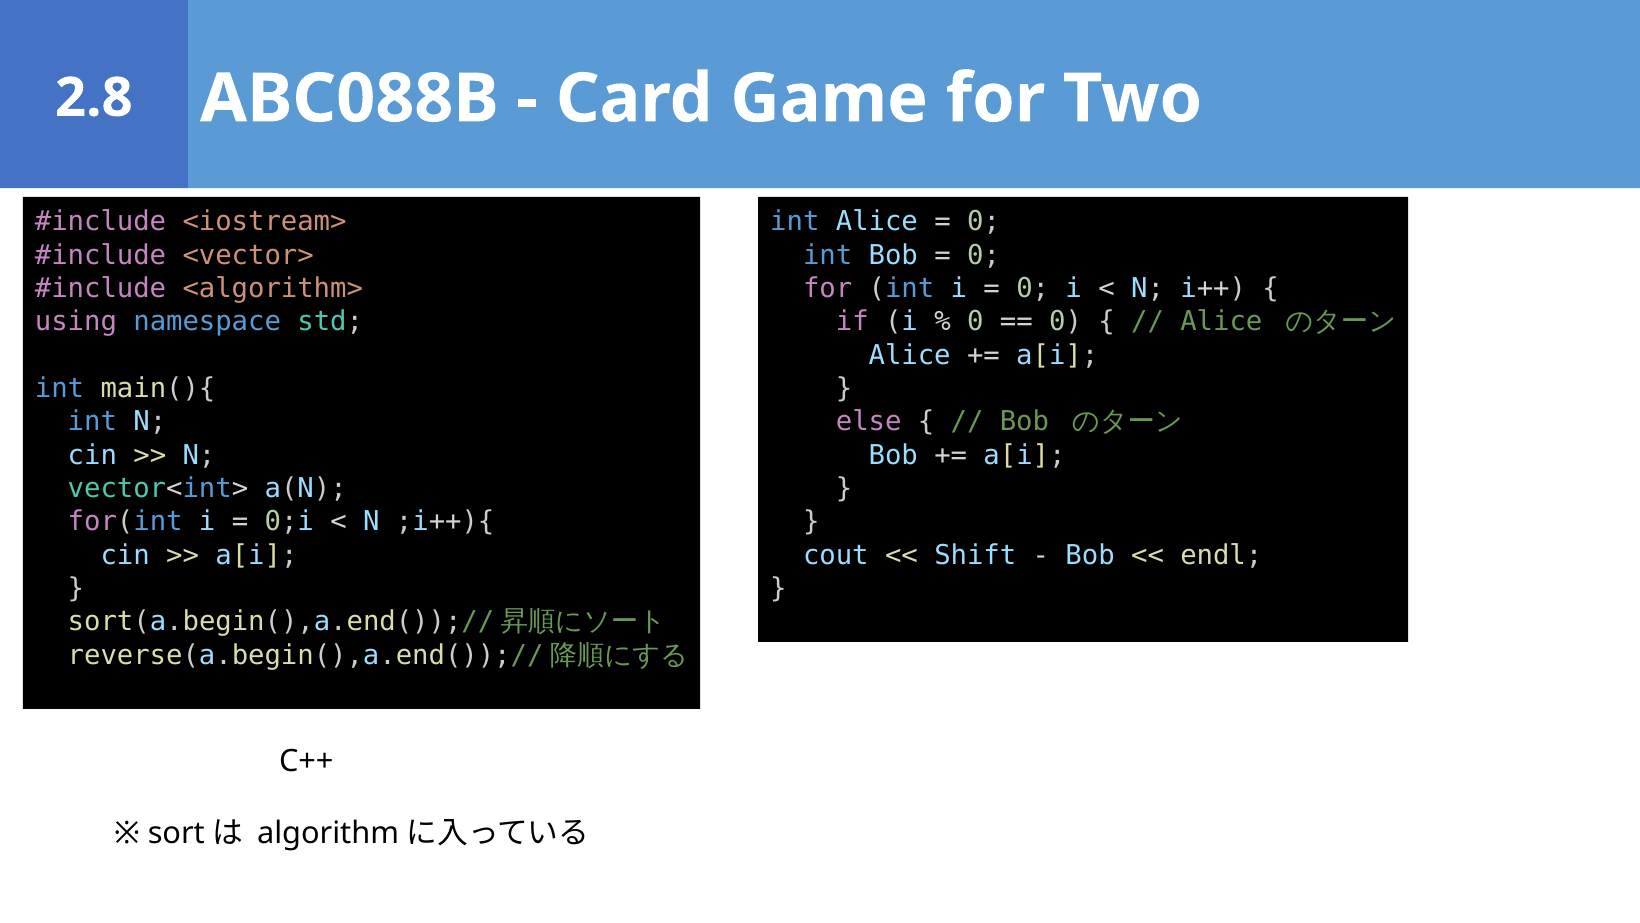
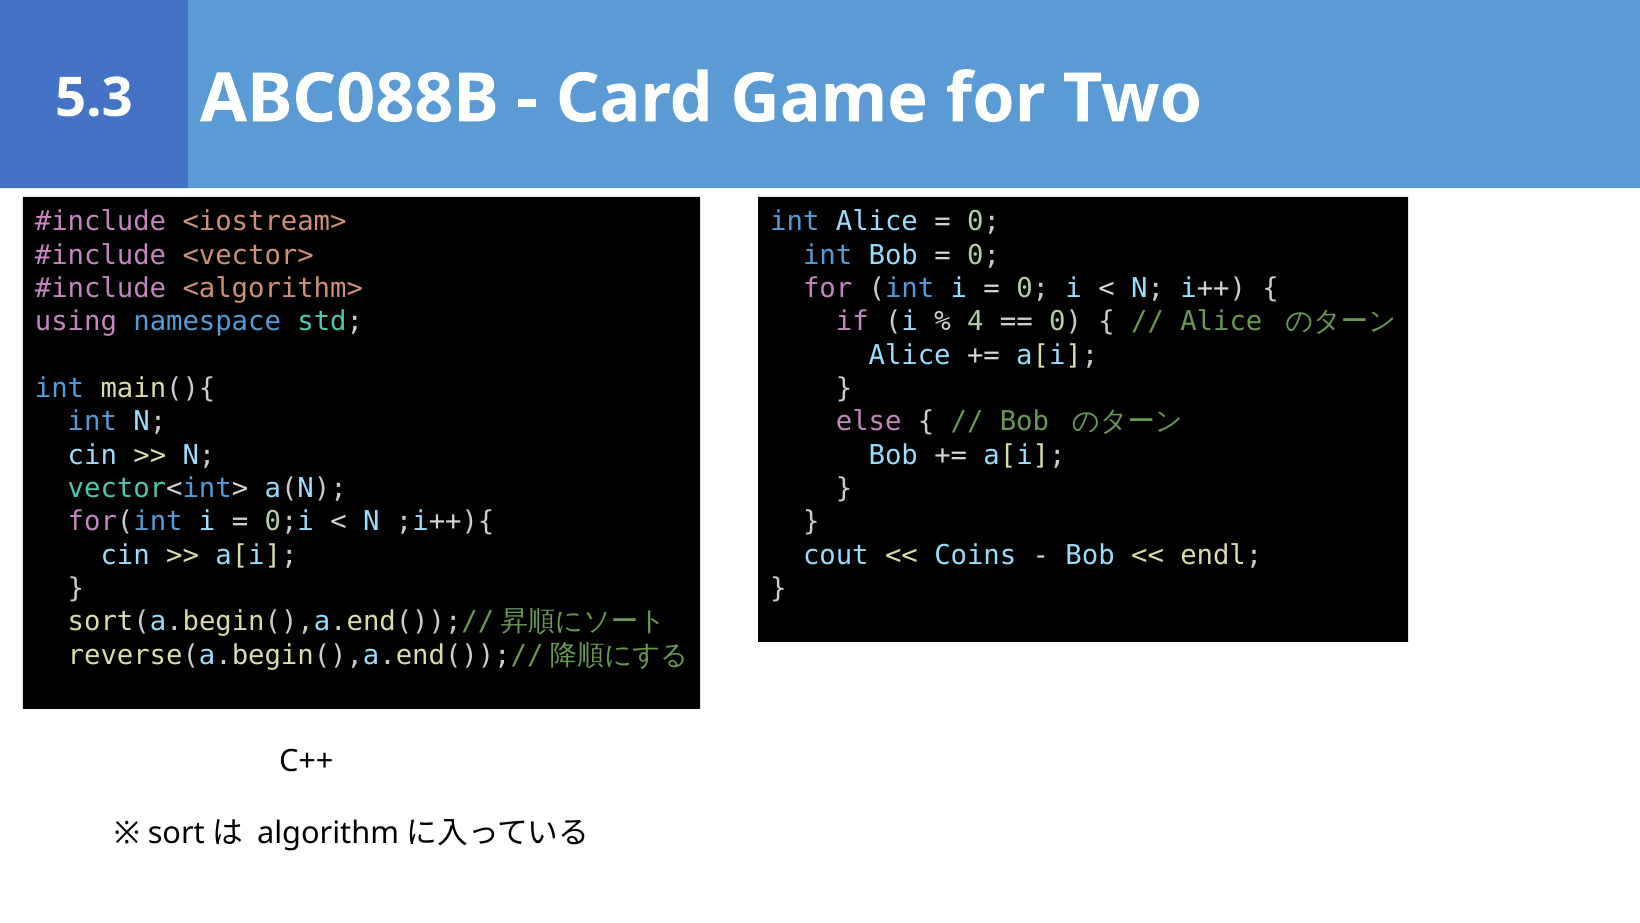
2.8: 2.8 -> 5.3
0 at (975, 322): 0 -> 4
Shift: Shift -> Coins
